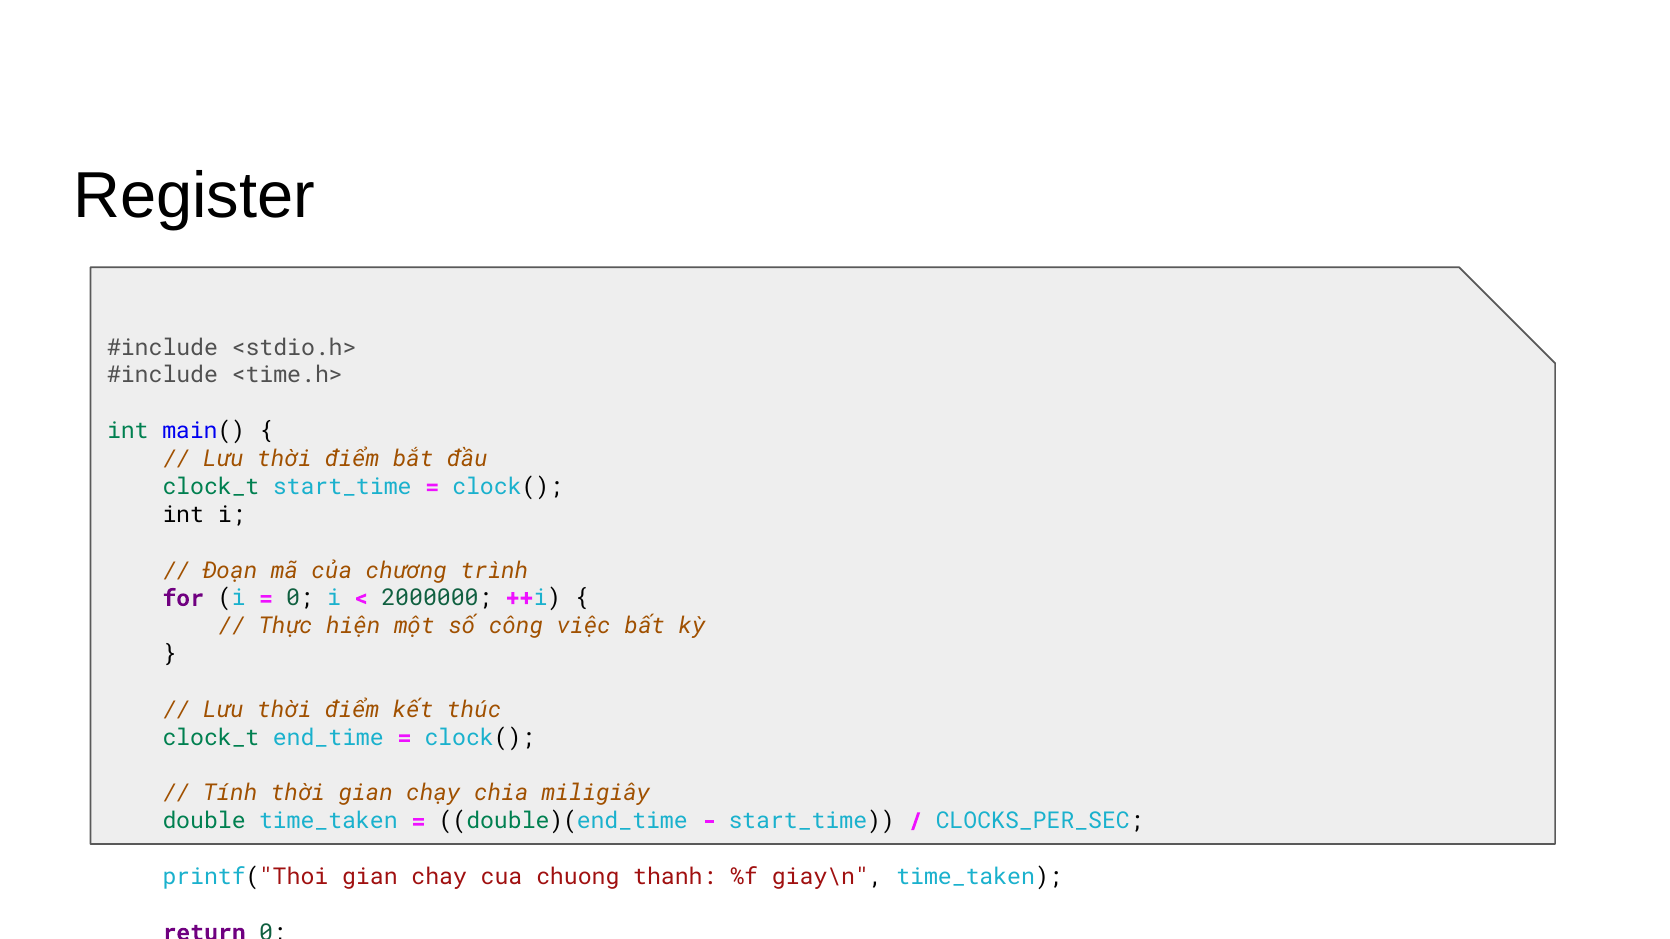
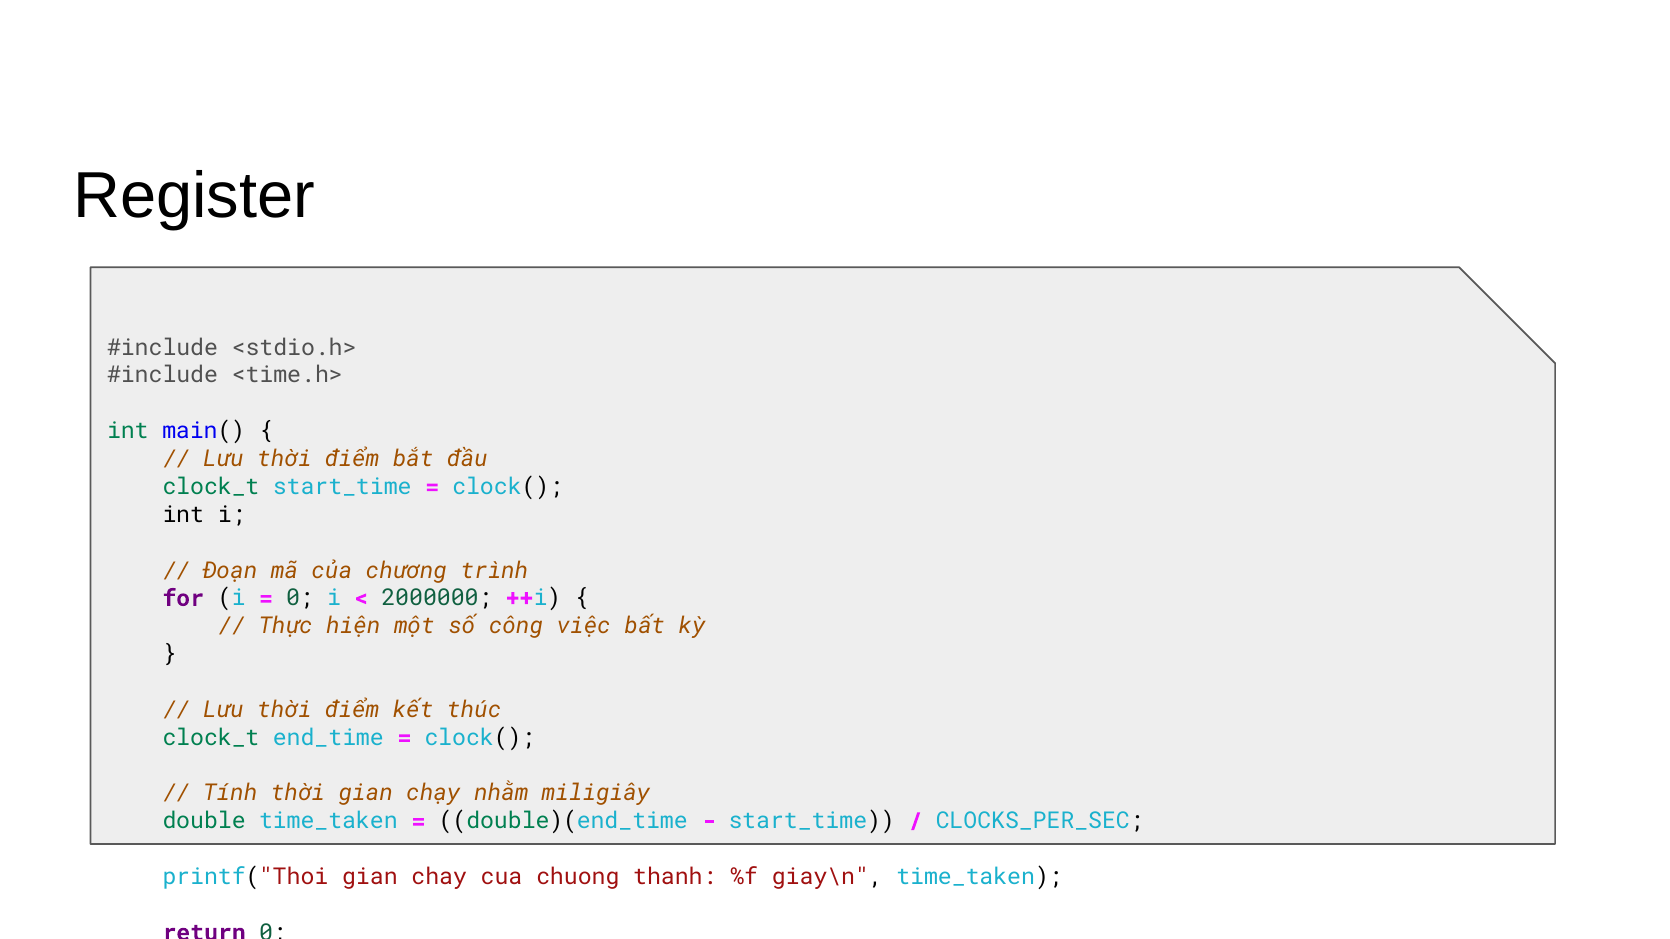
chia: chia -> nhằm
